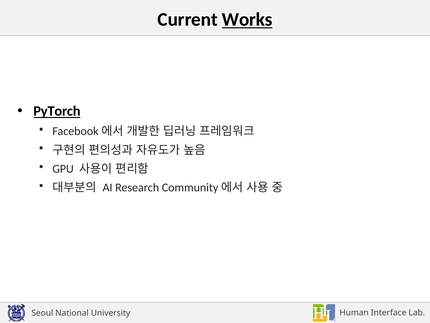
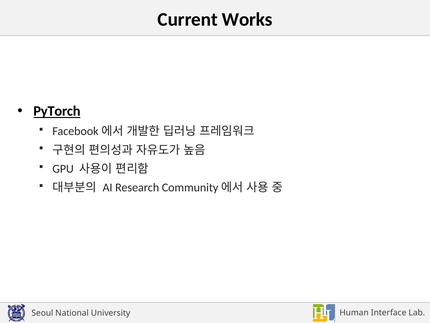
Works underline: present -> none
